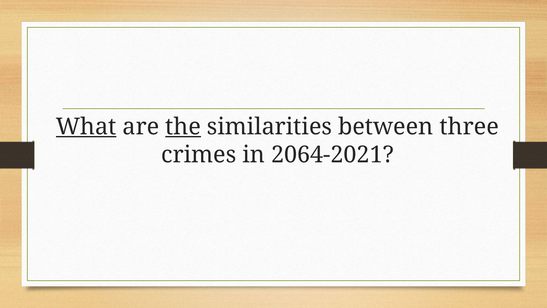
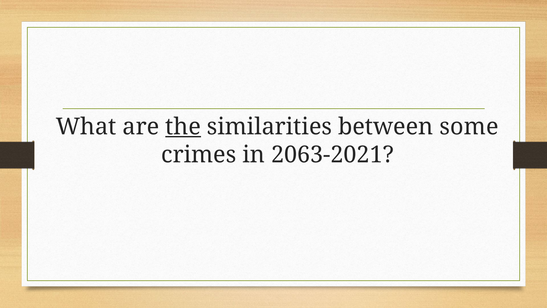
What underline: present -> none
three: three -> some
2064-2021: 2064-2021 -> 2063-2021
